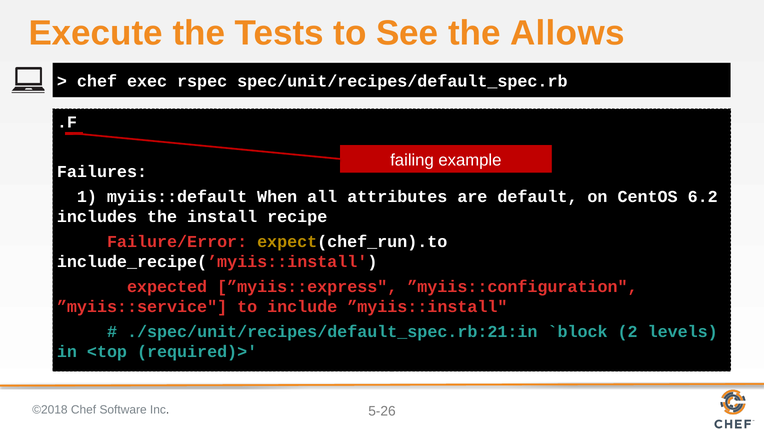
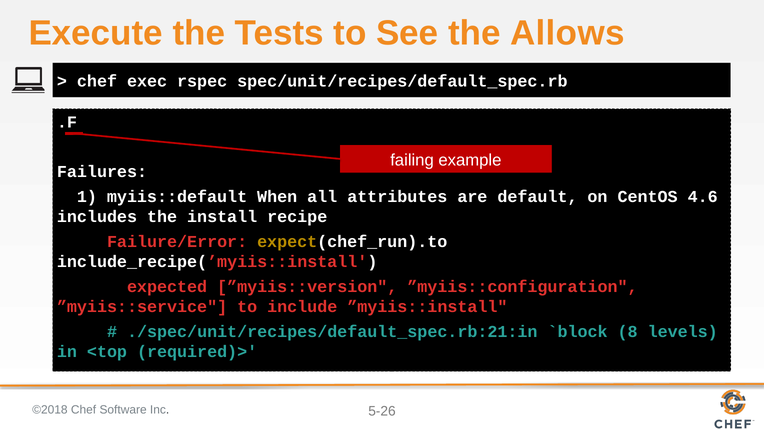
6.2: 6.2 -> 4.6
”myiis::express: ”myiis::express -> ”myiis::version
2: 2 -> 8
